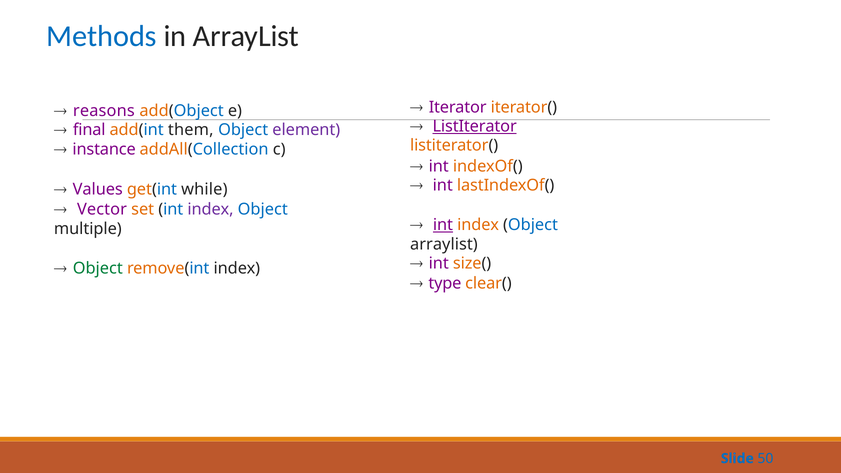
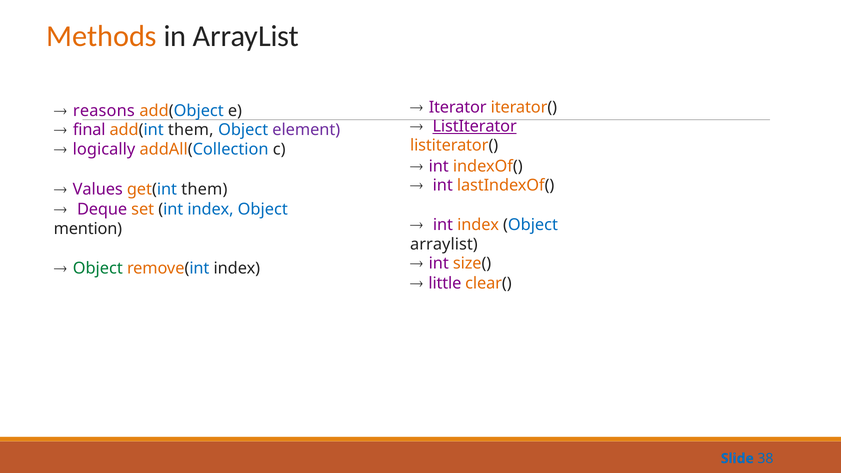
Methods colour: blue -> orange
instance: instance -> logically
get(int while: while -> them
Vector: Vector -> Deque
index at (211, 209) colour: purple -> blue
int at (443, 225) underline: present -> none
multiple: multiple -> mention
type: type -> little
50: 50 -> 38
